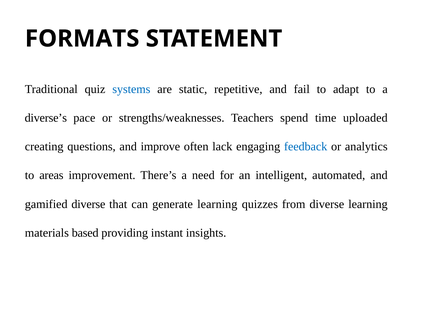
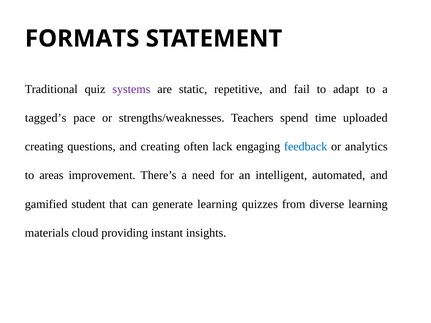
systems colour: blue -> purple
diverse’s: diverse’s -> tagged’s
and improve: improve -> creating
gamified diverse: diverse -> student
based: based -> cloud
